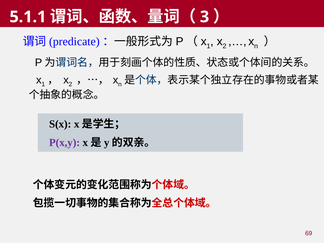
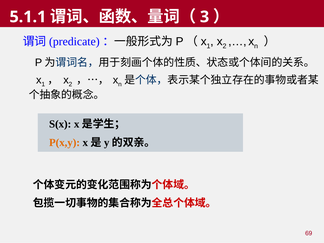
P(x,y colour: purple -> orange
